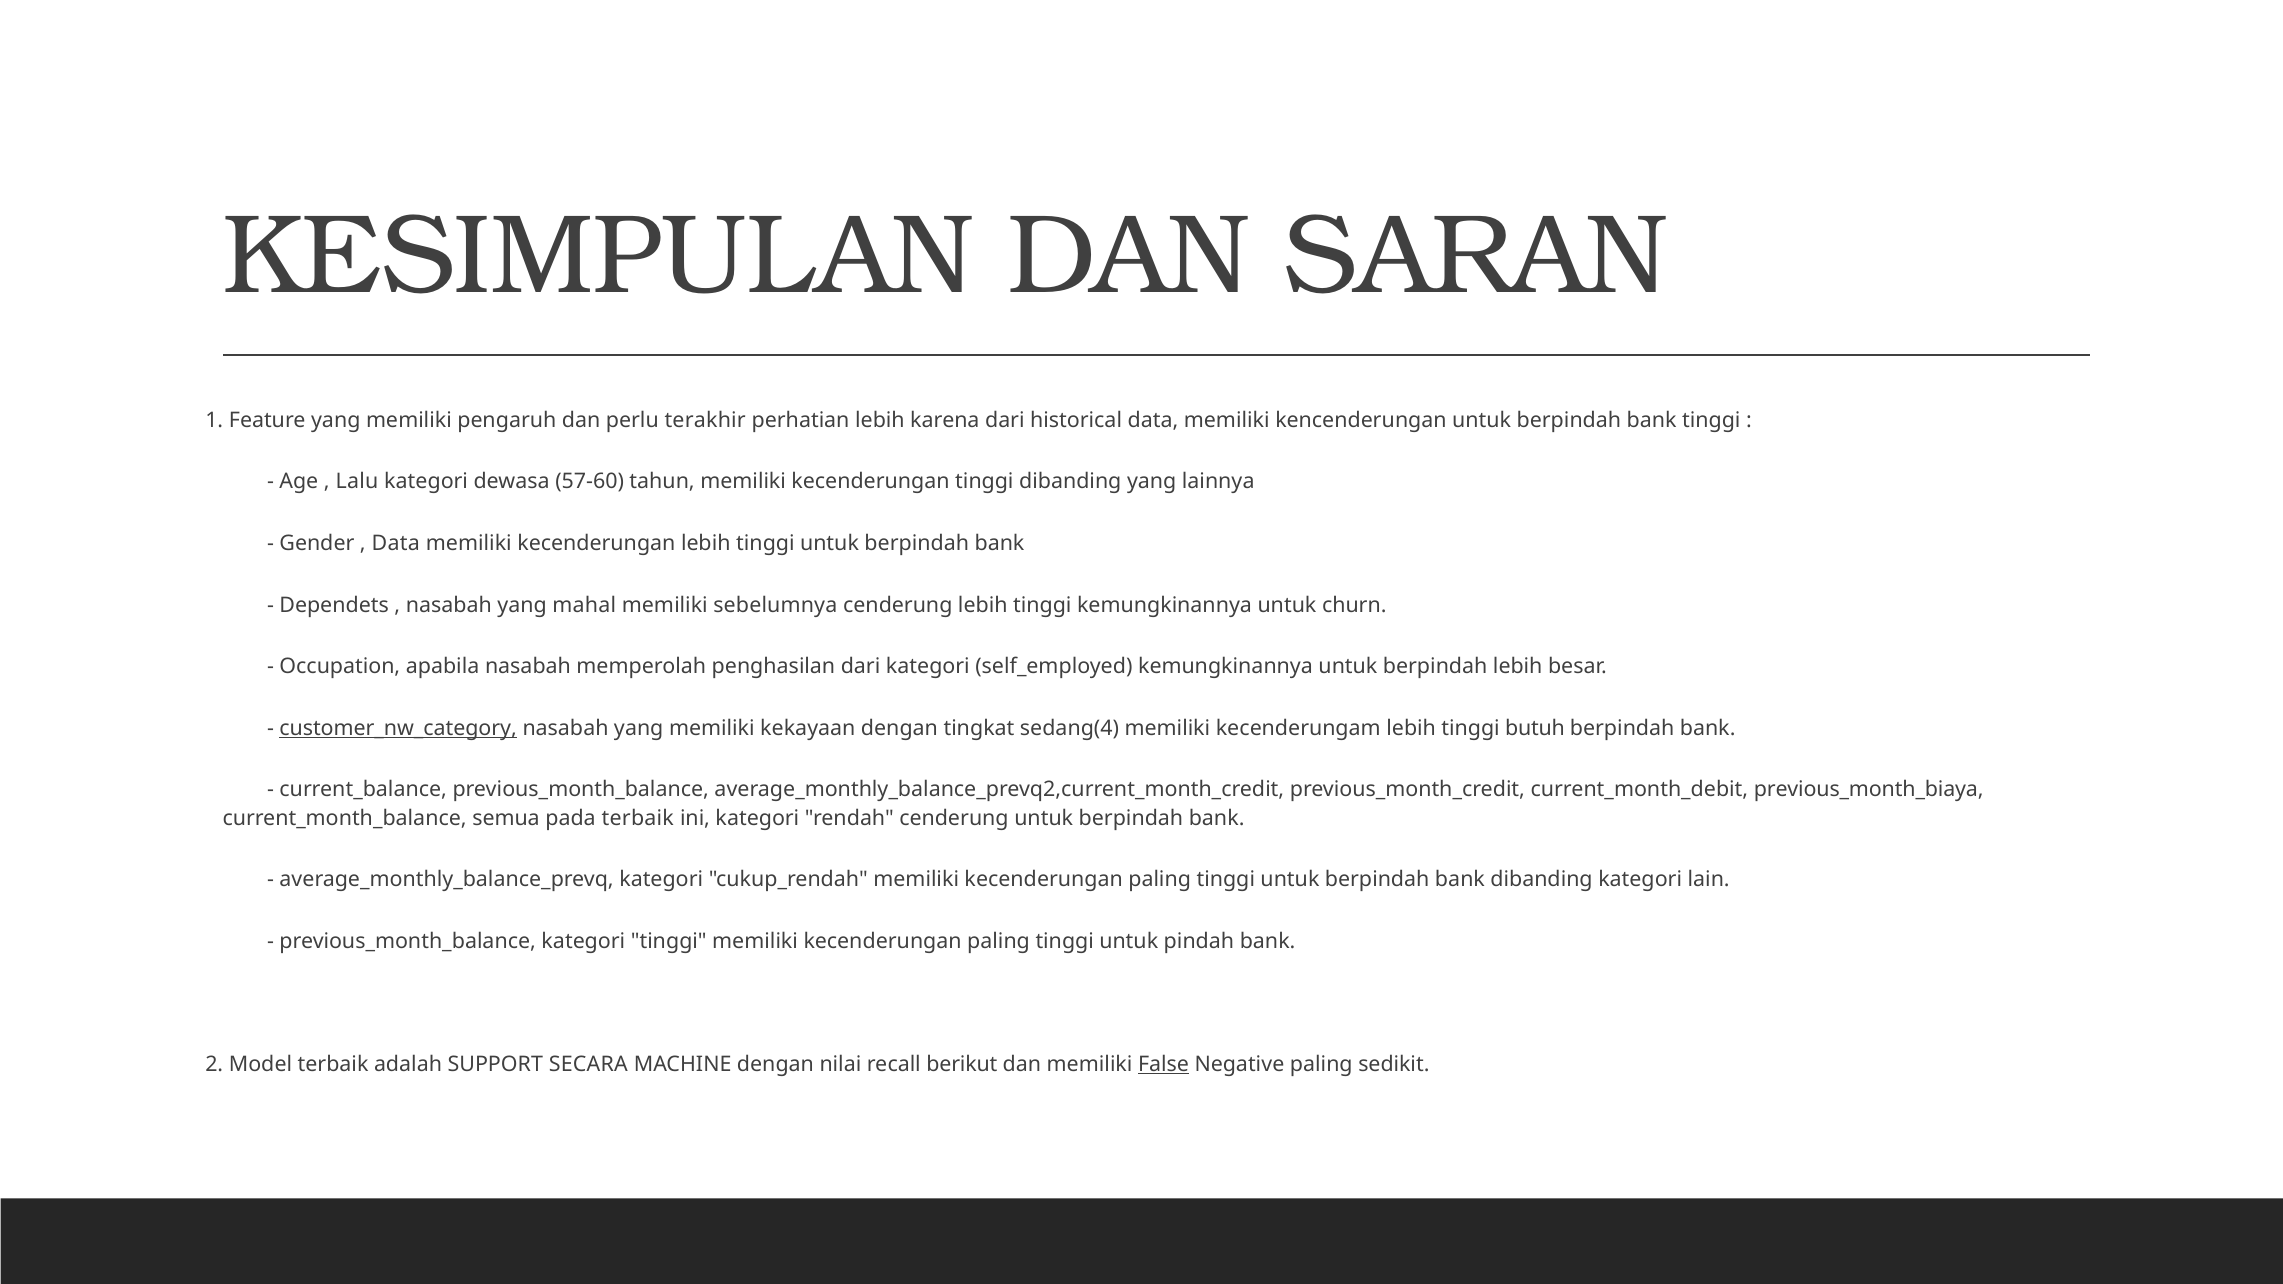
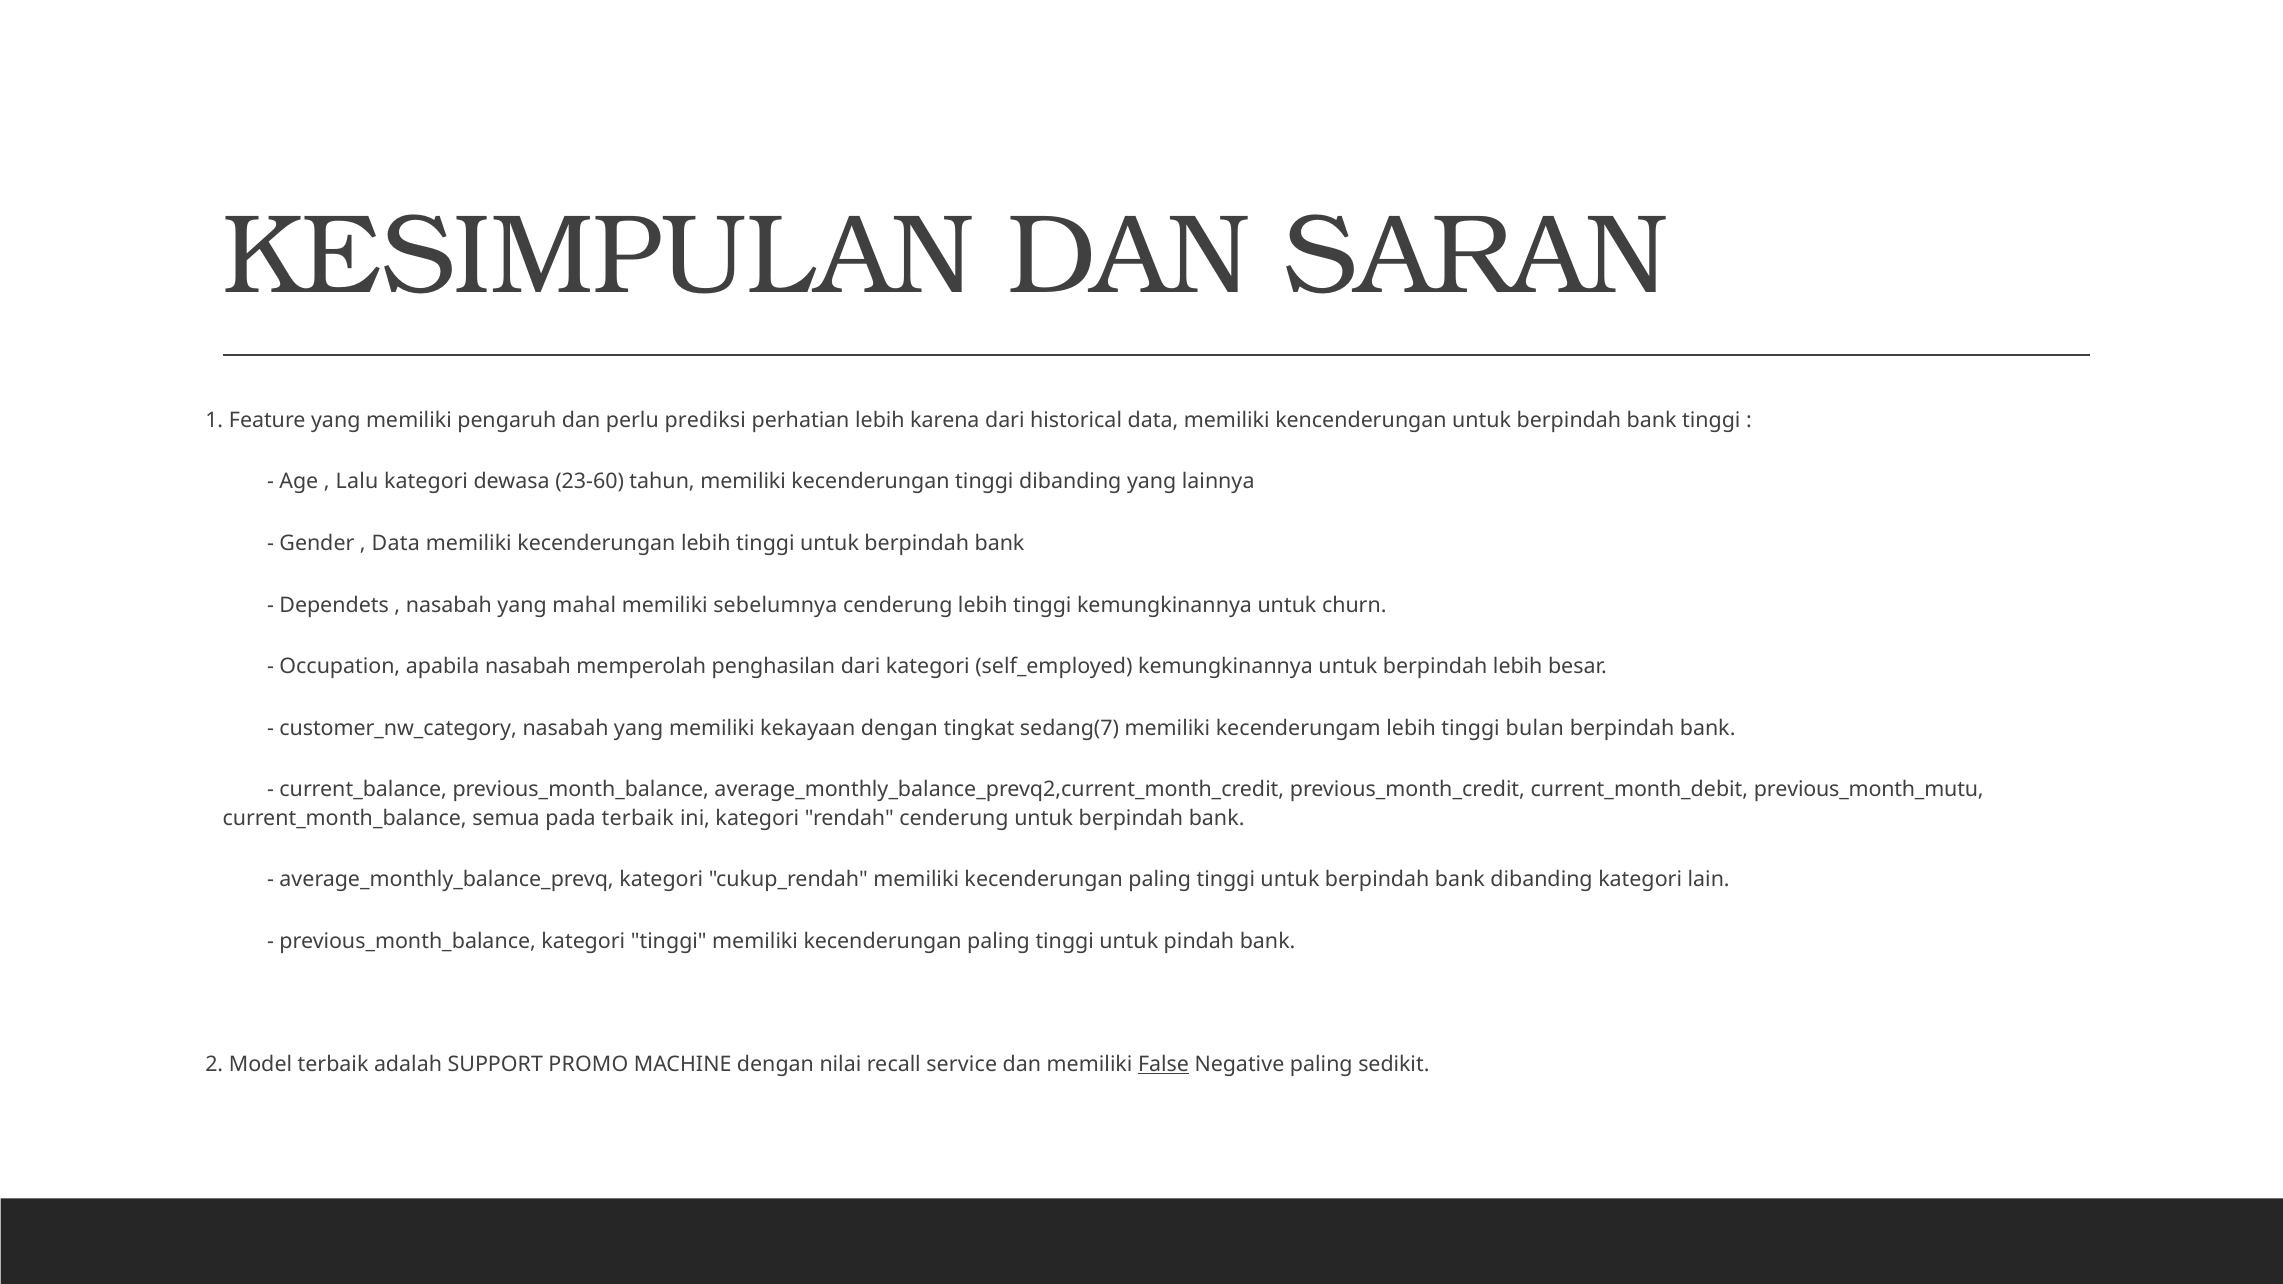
terakhir: terakhir -> prediksi
57-60: 57-60 -> 23-60
customer_nw_category underline: present -> none
sedang(4: sedang(4 -> sedang(7
butuh: butuh -> bulan
previous_month_biaya: previous_month_biaya -> previous_month_mutu
SECARA: SECARA -> PROMO
berikut: berikut -> service
